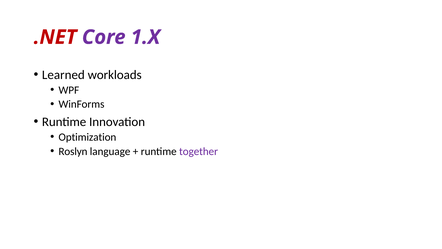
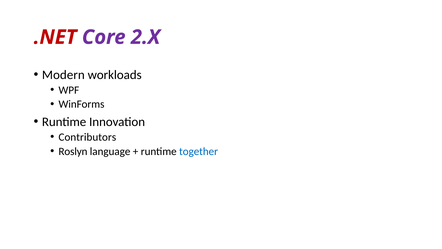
1.X: 1.X -> 2.X
Learned: Learned -> Modern
Optimization: Optimization -> Contributors
together colour: purple -> blue
